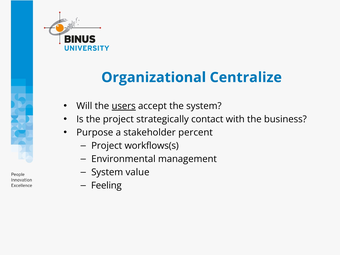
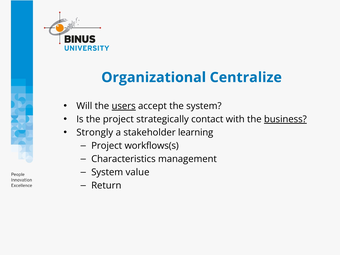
business underline: none -> present
Purpose: Purpose -> Strongly
percent: percent -> learning
Environmental: Environmental -> Characteristics
Feeling: Feeling -> Return
